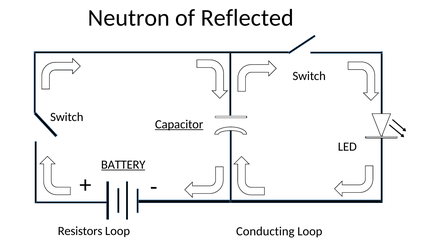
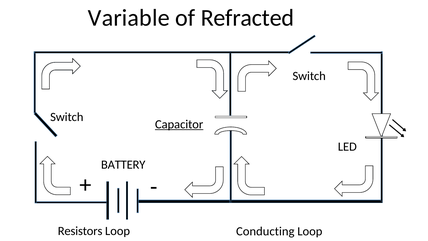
Neutron: Neutron -> Variable
Reflected: Reflected -> Refracted
BATTERY underline: present -> none
